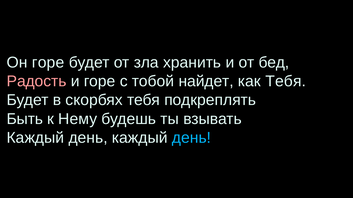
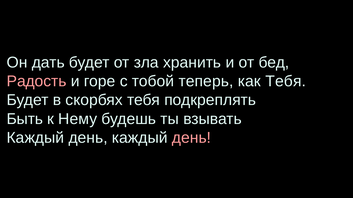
Он горе: горе -> дать
найдет: найдет -> теперь
день at (191, 138) colour: light blue -> pink
